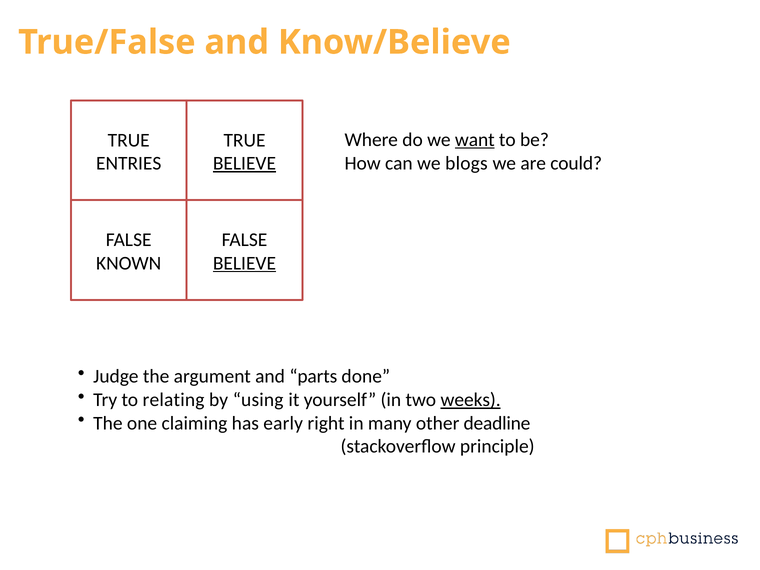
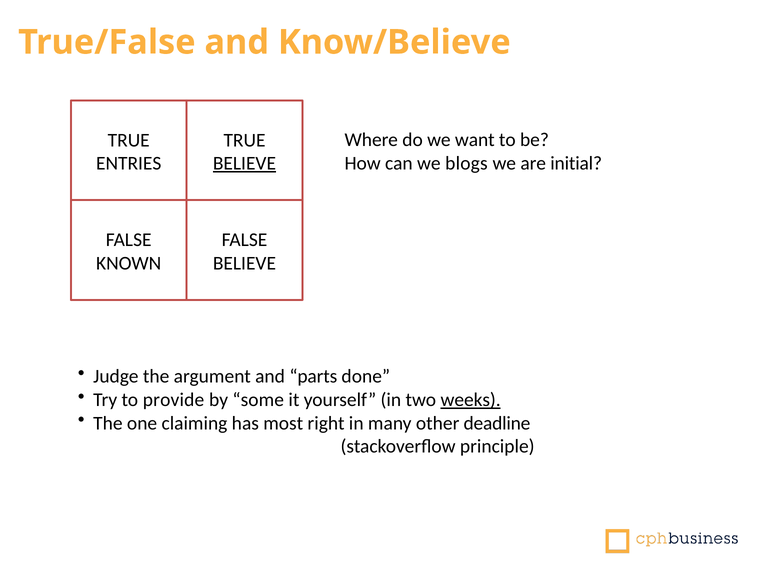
want underline: present -> none
could: could -> initial
BELIEVE at (244, 263) underline: present -> none
relating: relating -> provide
using: using -> some
early: early -> most
